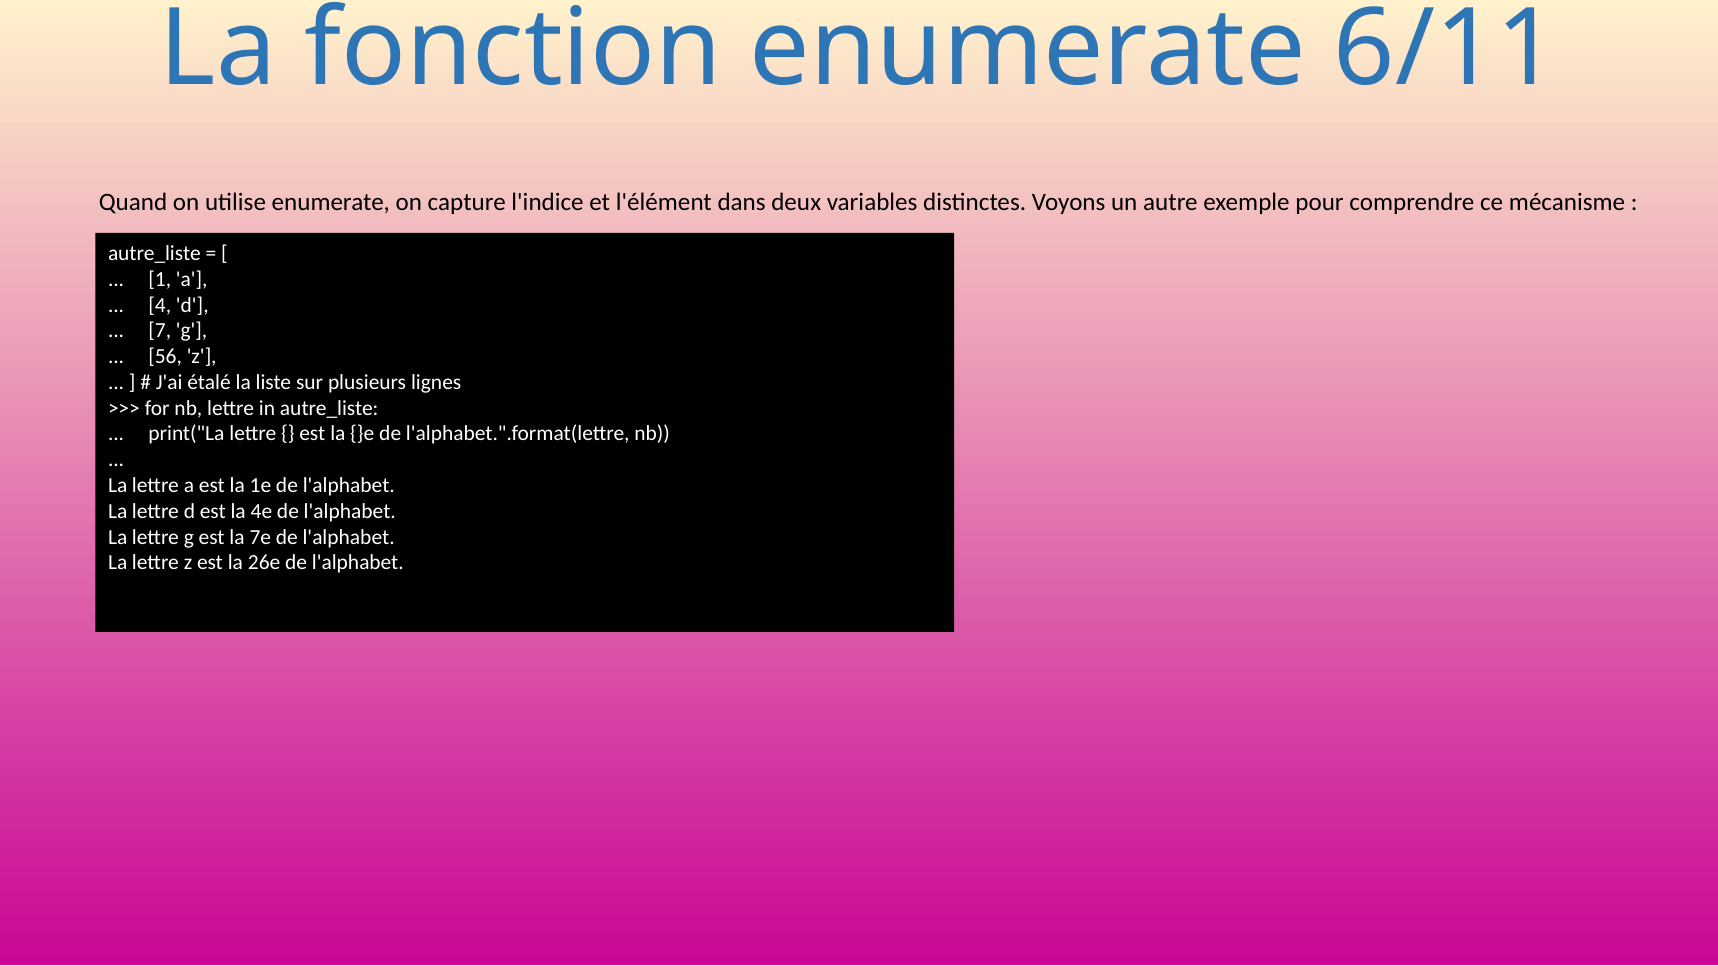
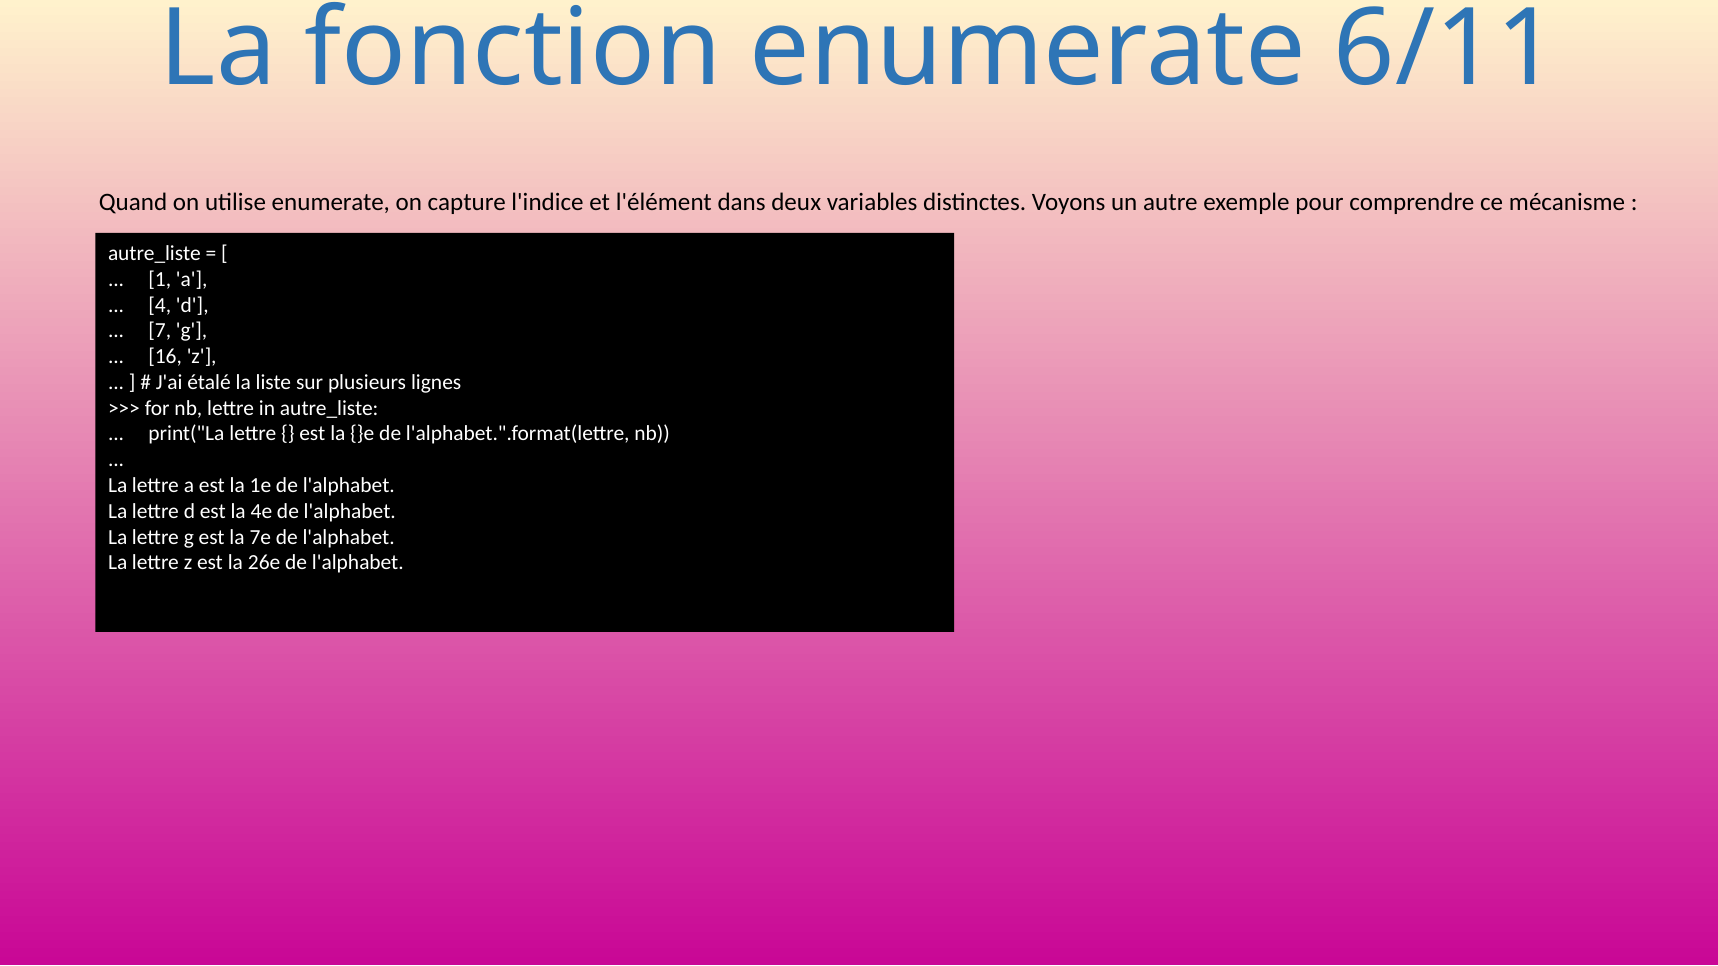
56: 56 -> 16
